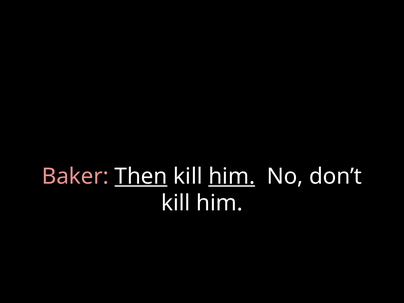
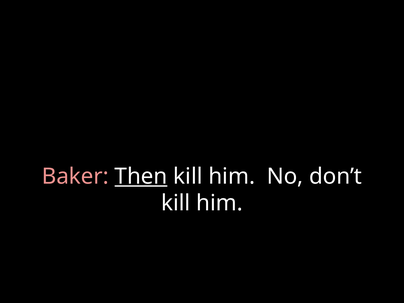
him at (232, 176) underline: present -> none
